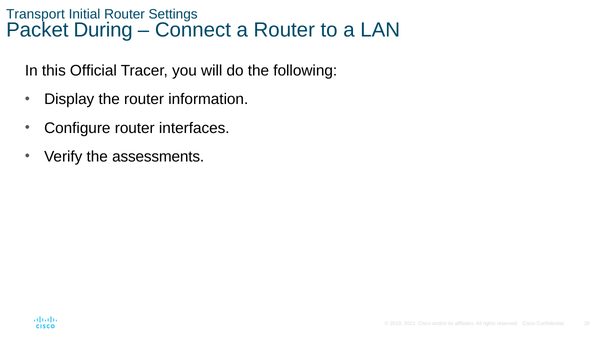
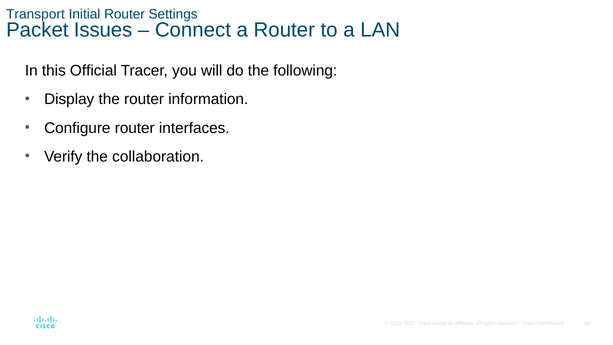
During: During -> Issues
assessments: assessments -> collaboration
